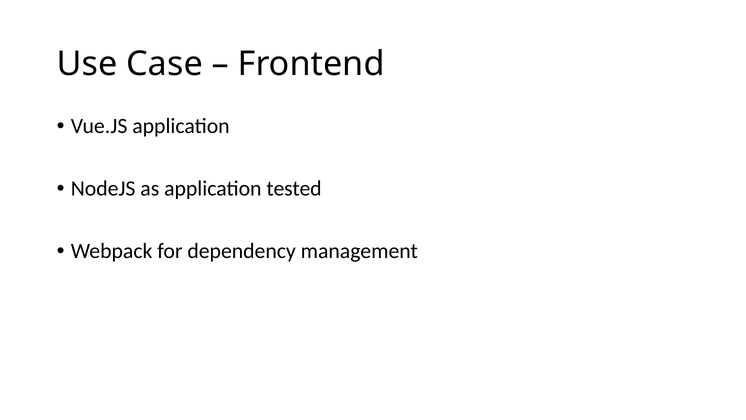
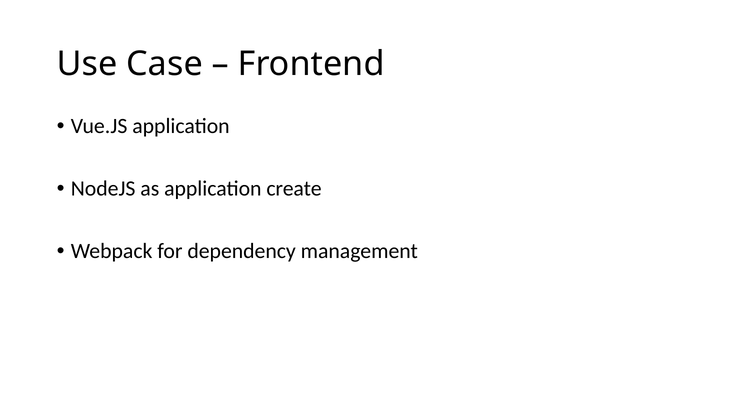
tested: tested -> create
